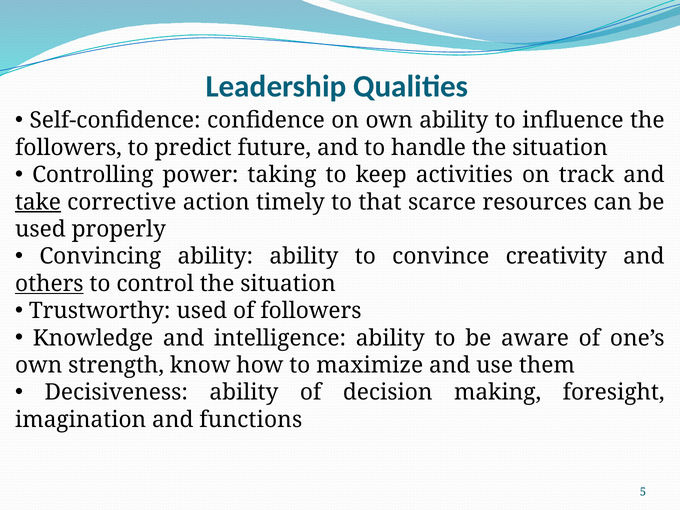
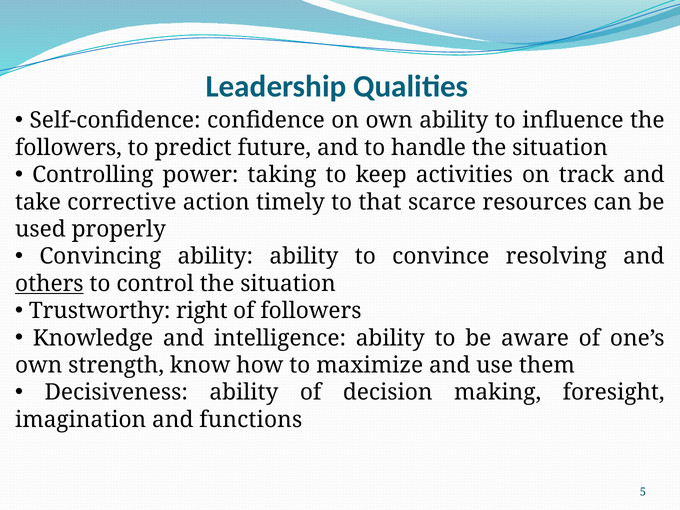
take underline: present -> none
creativity: creativity -> resolving
Trustworthy used: used -> right
